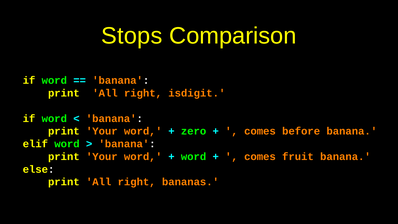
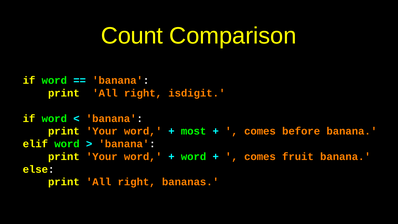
Stops: Stops -> Count
zero: zero -> most
